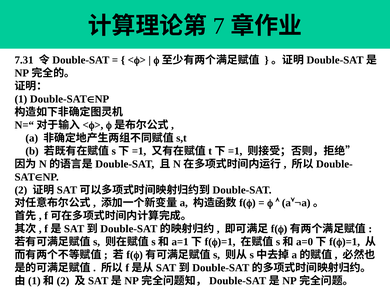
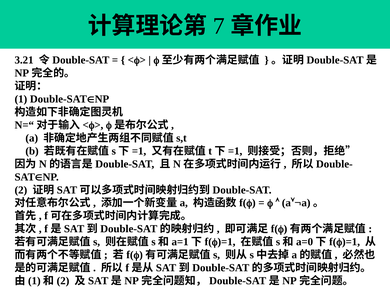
7.31: 7.31 -> 3.21
